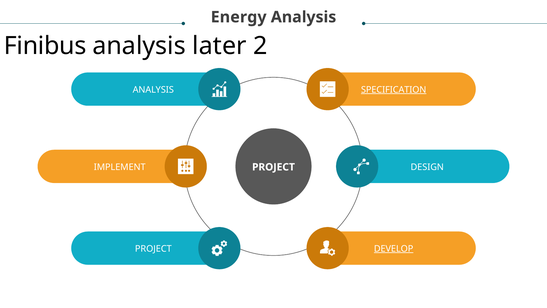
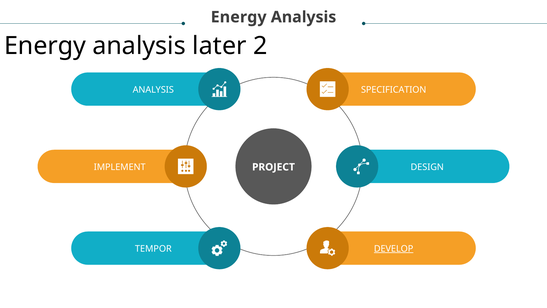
Finibus at (45, 46): Finibus -> Energy
SPECIFICATION underline: present -> none
PROJECT at (153, 249): PROJECT -> TEMPOR
